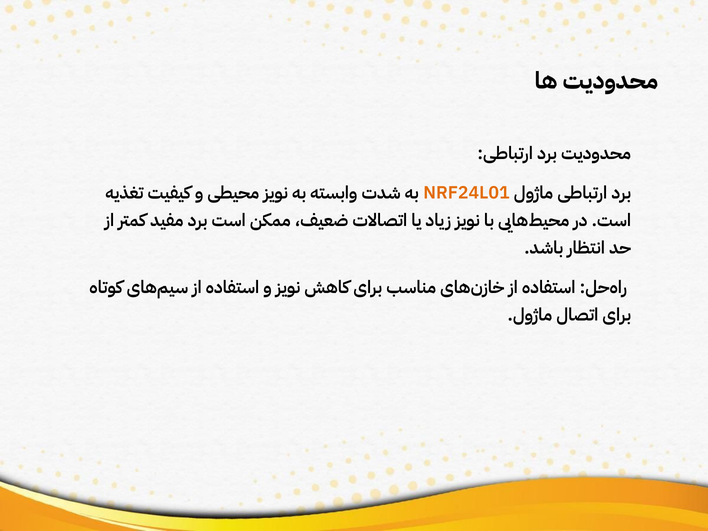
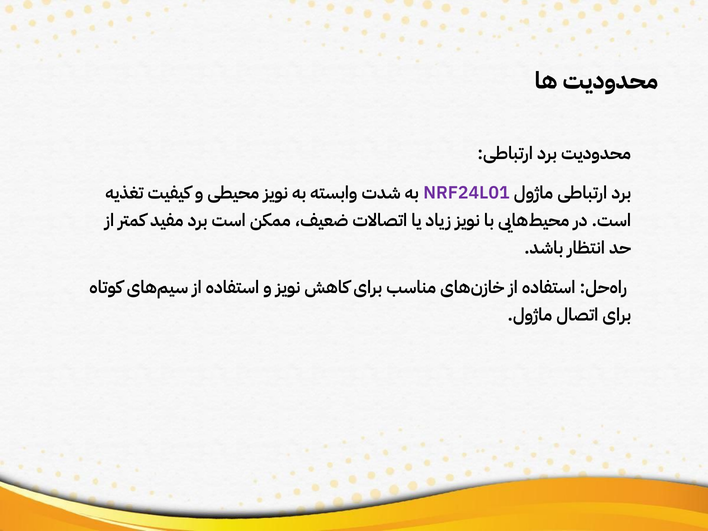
NRF24L01 colour: orange -> purple
